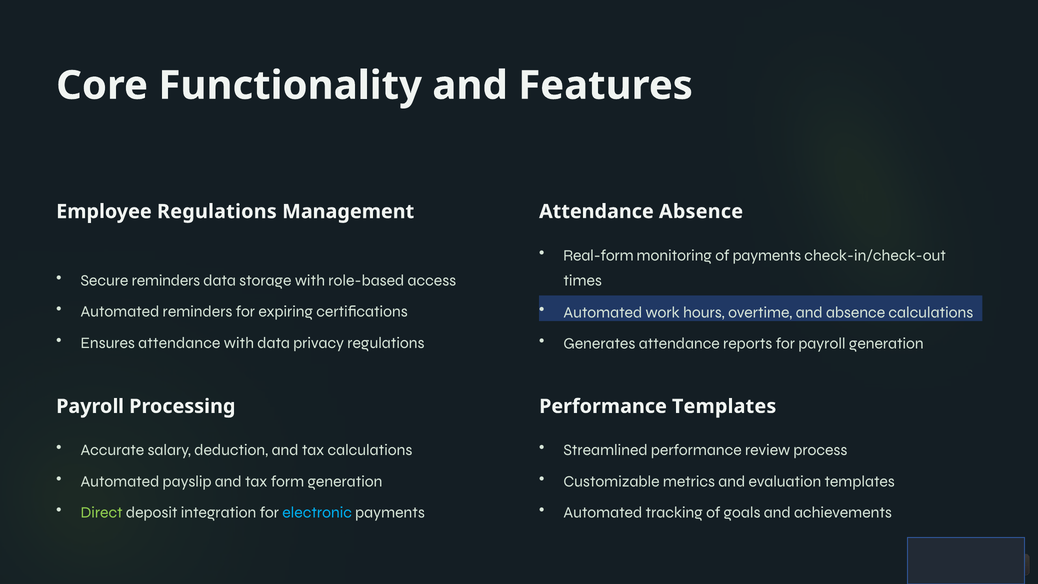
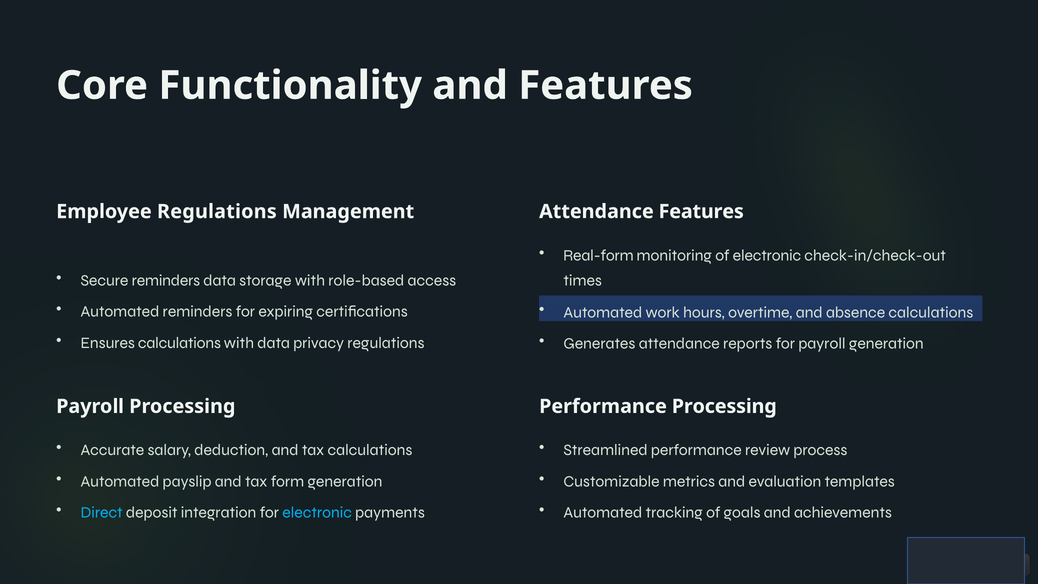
Attendance Absence: Absence -> Features
of payments: payments -> electronic
Ensures attendance: attendance -> calculations
Performance Templates: Templates -> Processing
Direct colour: light green -> light blue
